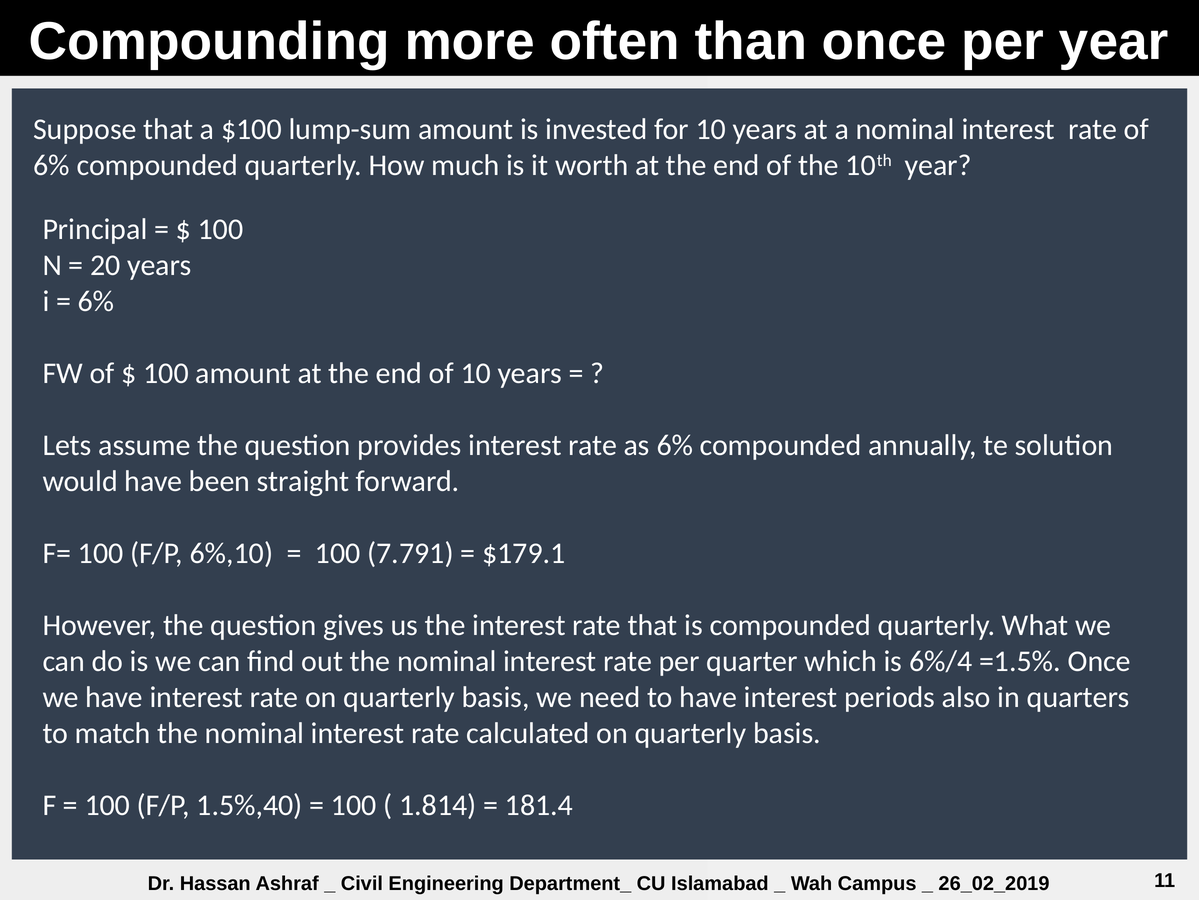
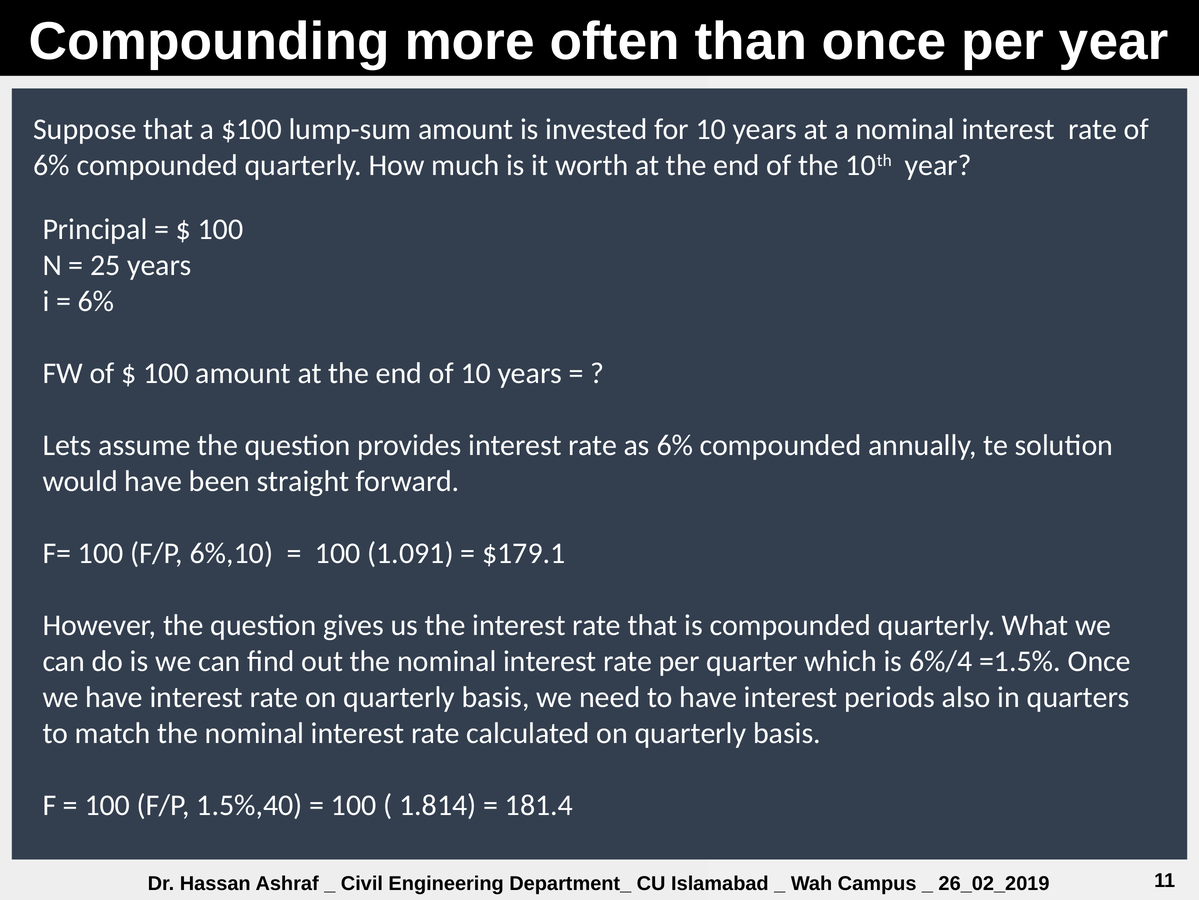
20: 20 -> 25
7.791: 7.791 -> 1.091
